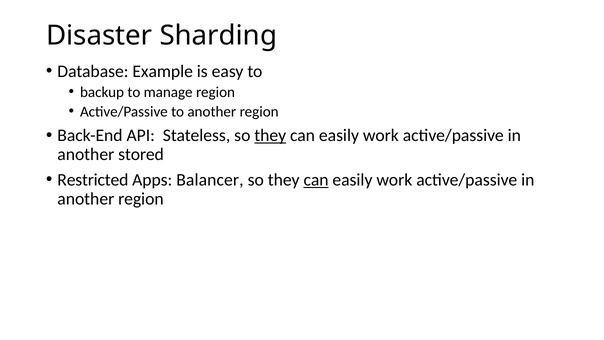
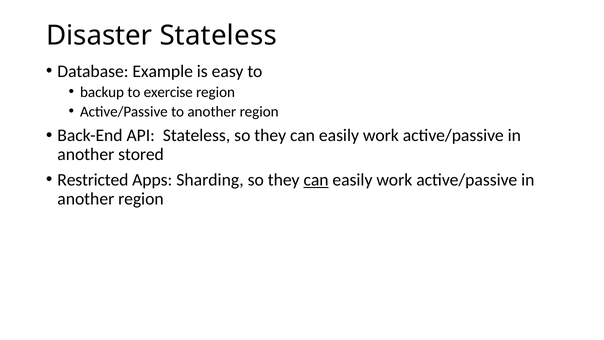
Disaster Sharding: Sharding -> Stateless
manage: manage -> exercise
they at (270, 135) underline: present -> none
Balancer: Balancer -> Sharding
